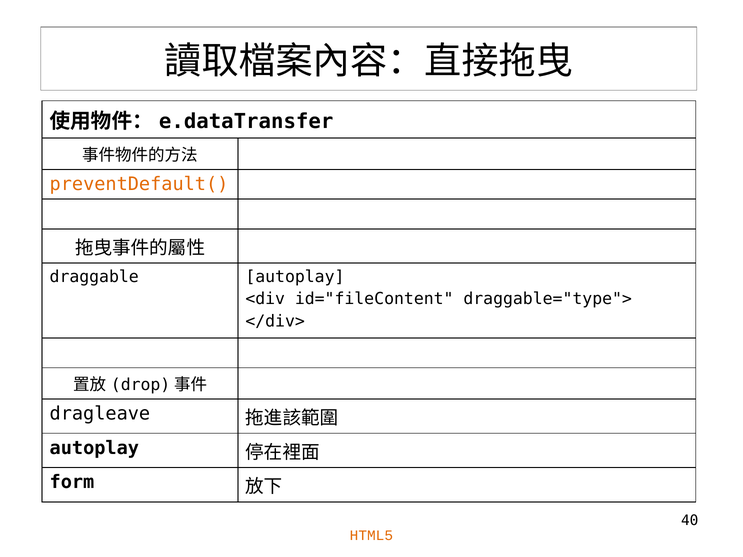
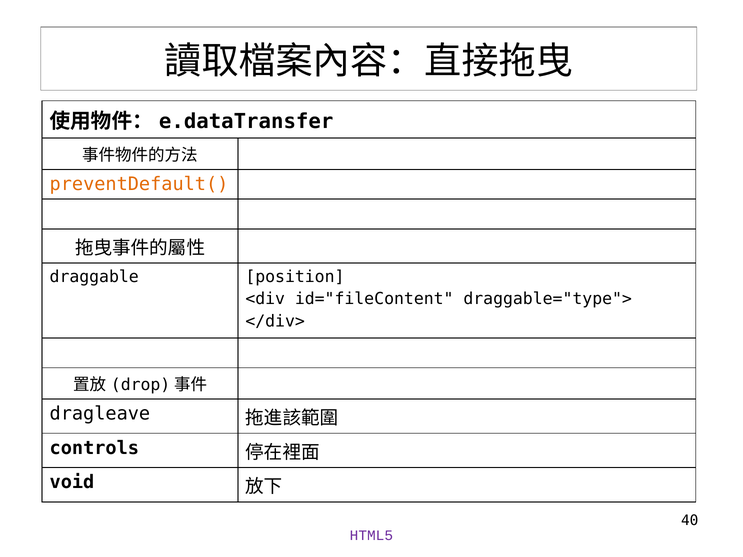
draggable autoplay: autoplay -> position
autoplay at (94, 448): autoplay -> controls
form: form -> void
HTML5 colour: orange -> purple
